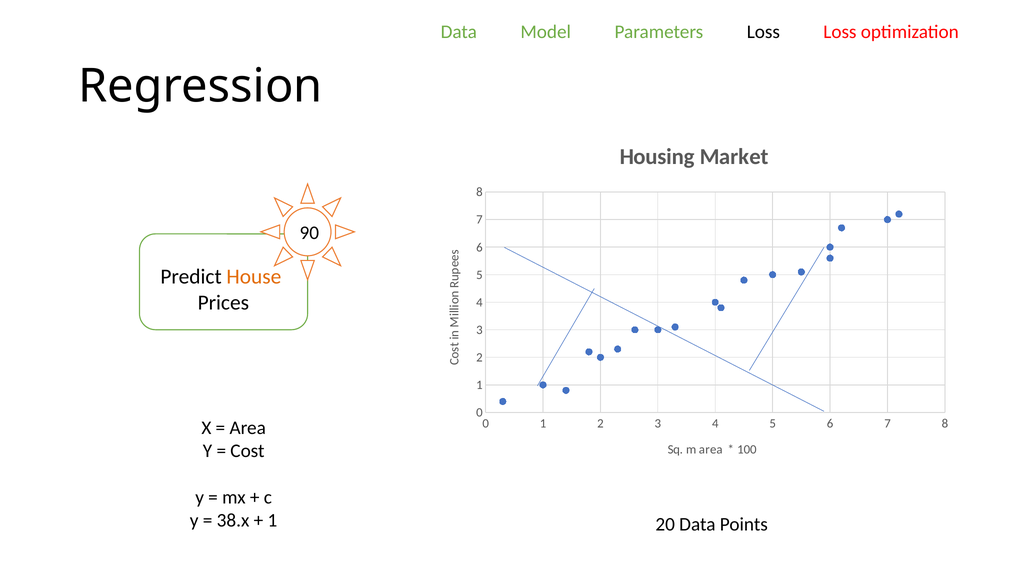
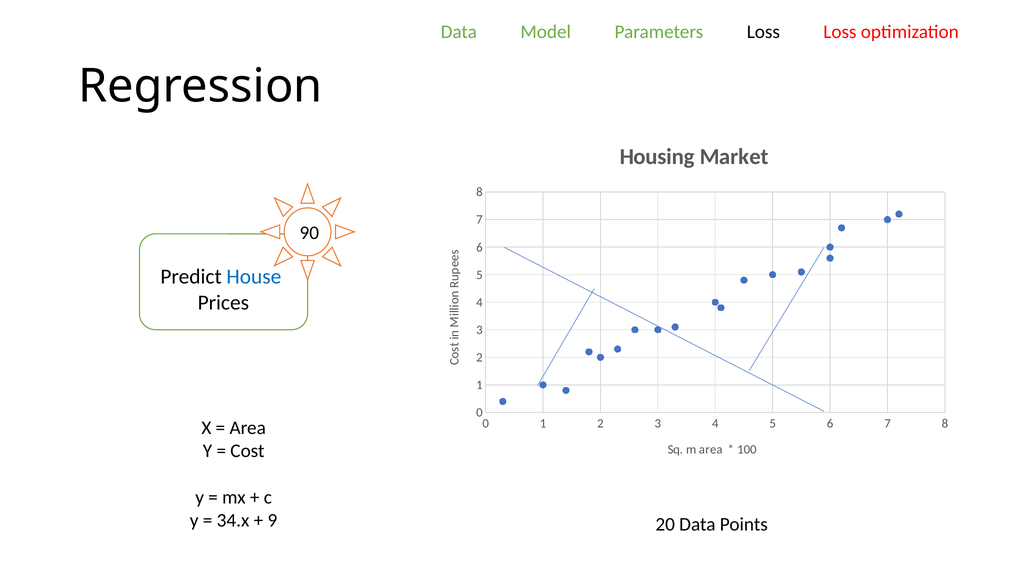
House colour: orange -> blue
38.x: 38.x -> 34.x
1 at (272, 520): 1 -> 9
